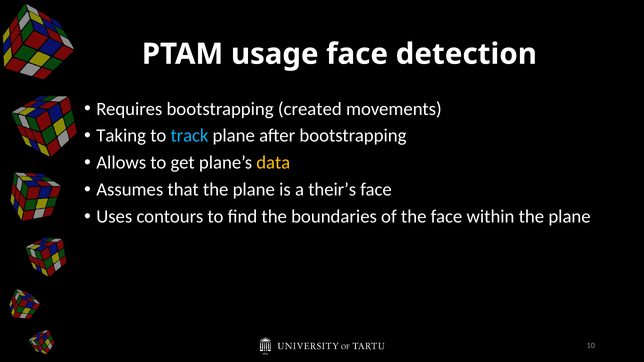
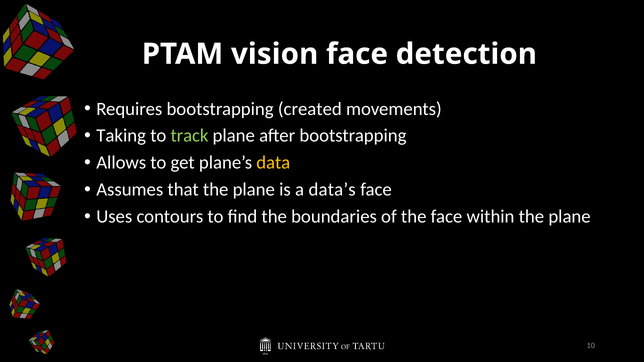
usage: usage -> vision
track colour: light blue -> light green
their’s: their’s -> data’s
